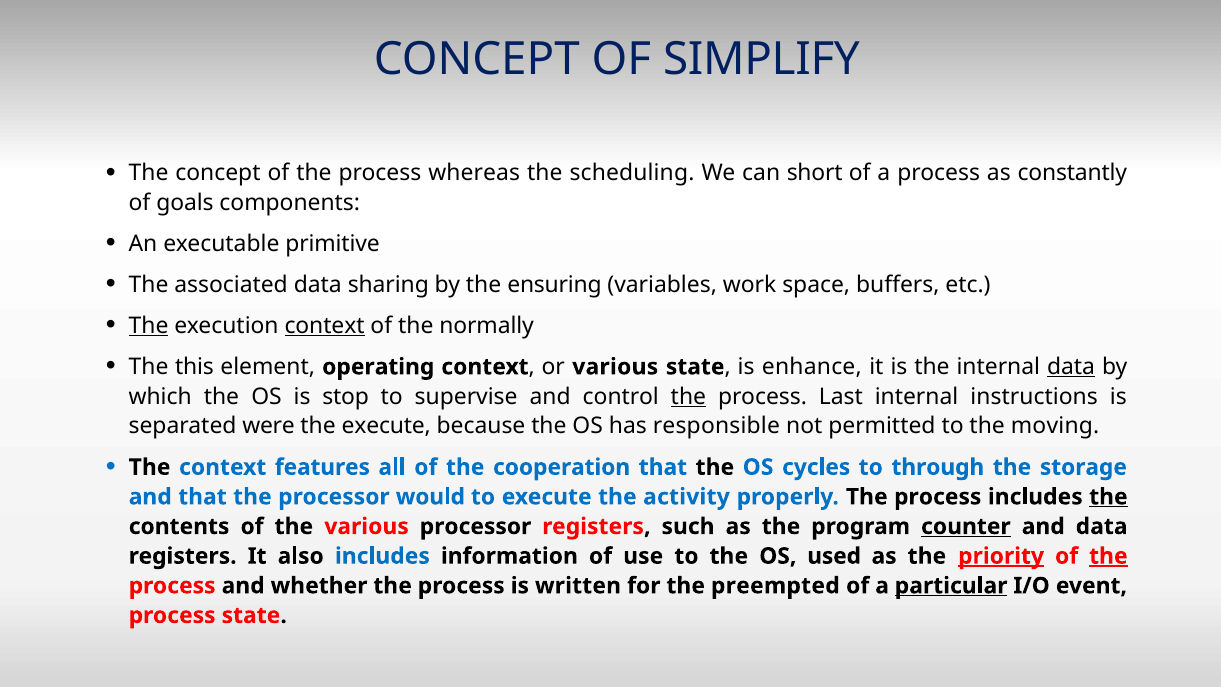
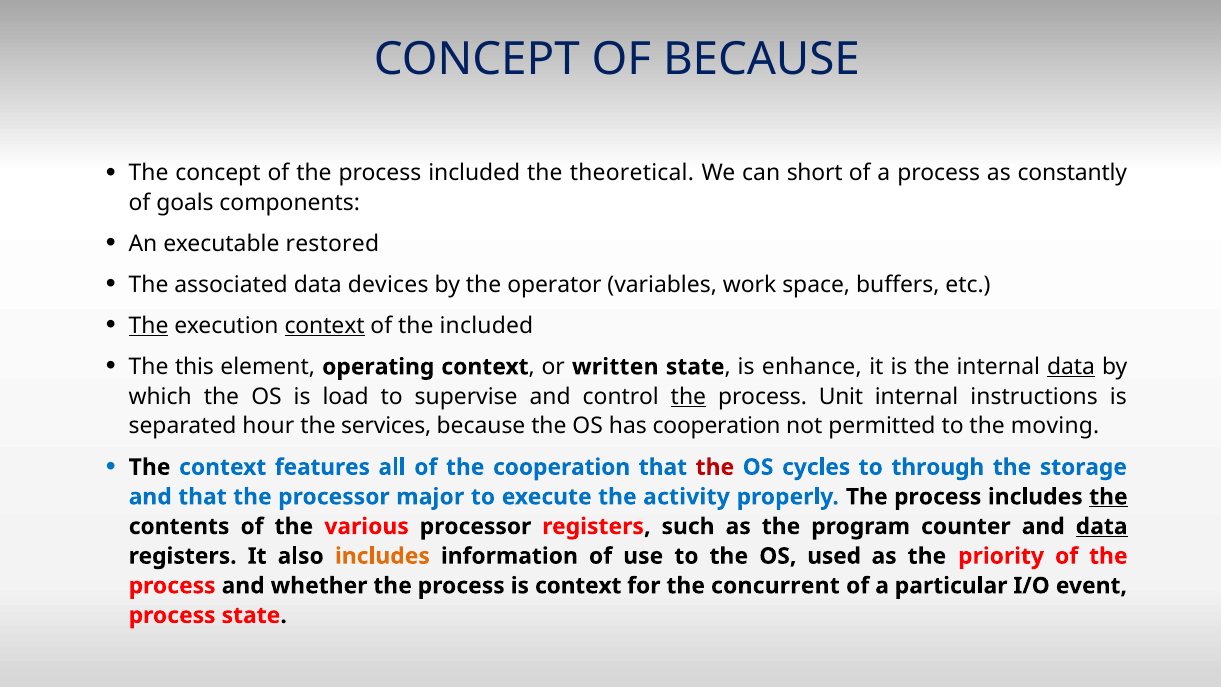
OF SIMPLIFY: SIMPLIFY -> BECAUSE
process whereas: whereas -> included
scheduling: scheduling -> theoretical
primitive: primitive -> restored
sharing: sharing -> devices
ensuring: ensuring -> operator
the normally: normally -> included
or various: various -> written
stop: stop -> load
Last: Last -> Unit
were: were -> hour
the execute: execute -> services
has responsible: responsible -> cooperation
the at (715, 467) colour: black -> red
would: would -> major
counter underline: present -> none
data at (1102, 526) underline: none -> present
includes at (382, 556) colour: blue -> orange
priority underline: present -> none
the at (1108, 556) underline: present -> none
is written: written -> context
preempted: preempted -> concurrent
particular underline: present -> none
